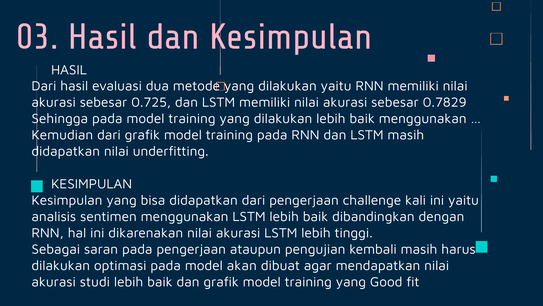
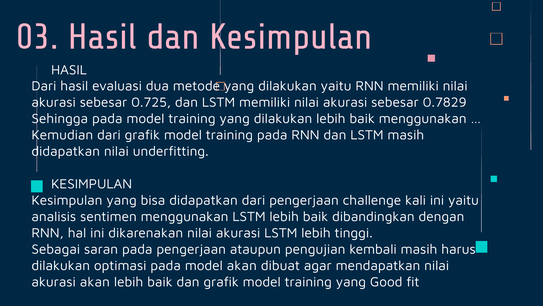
akurasi studi: studi -> akan
